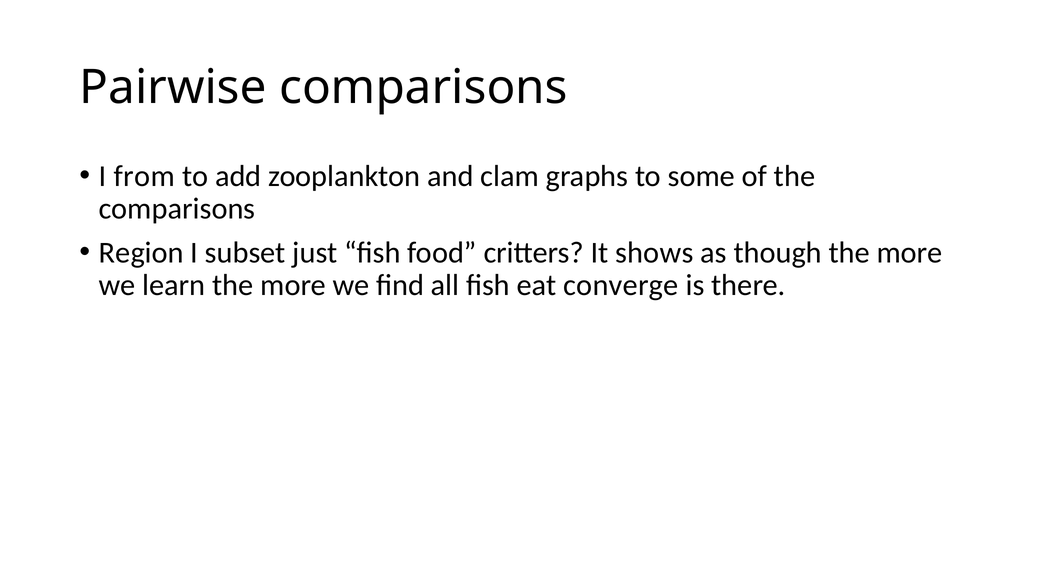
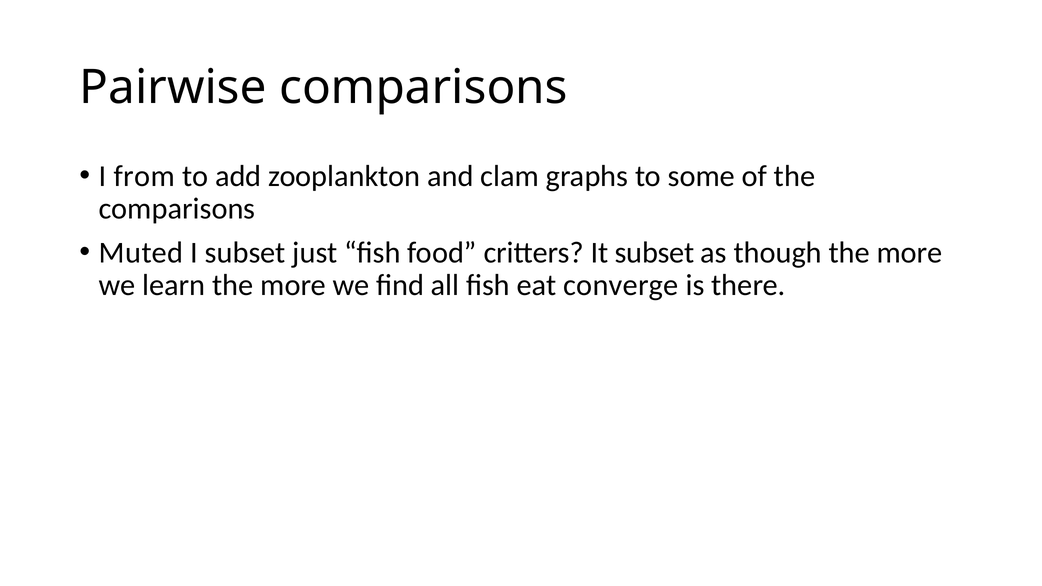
Region: Region -> Muted
It shows: shows -> subset
